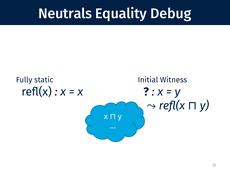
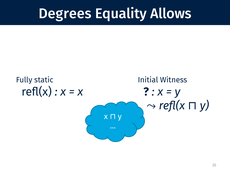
Neutrals: Neutrals -> Degrees
Debug: Debug -> Allows
